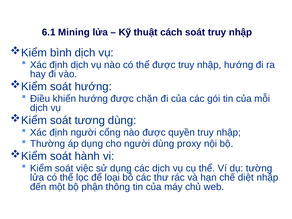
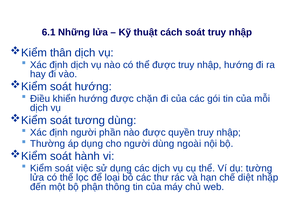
Mining: Mining -> Những
bình: bình -> thân
cổng: cổng -> phần
proxy: proxy -> ngoài
